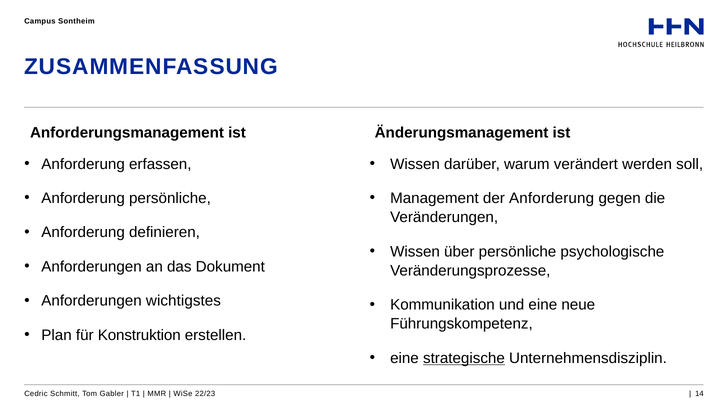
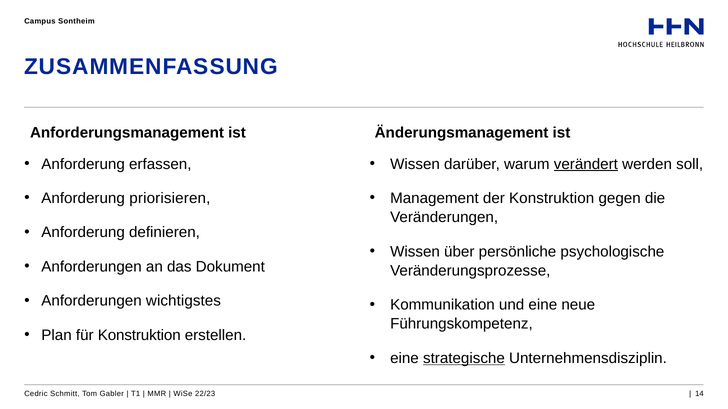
verändert underline: none -> present
Anforderung persönliche: persönliche -> priorisieren
der Anforderung: Anforderung -> Konstruktion
